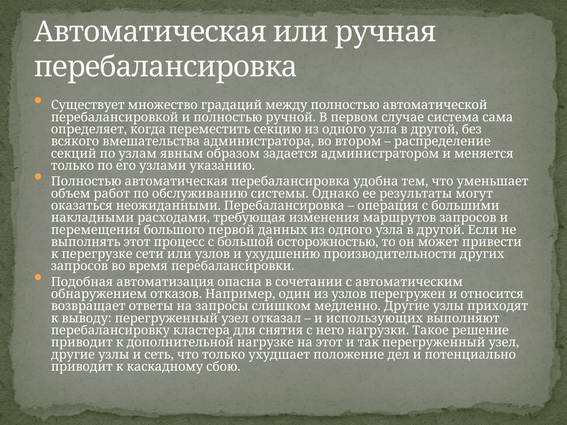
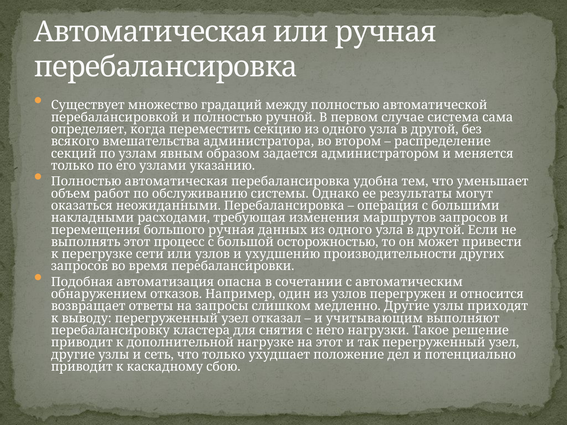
большого первой: первой -> ручная
использующих: использующих -> учитывающим
